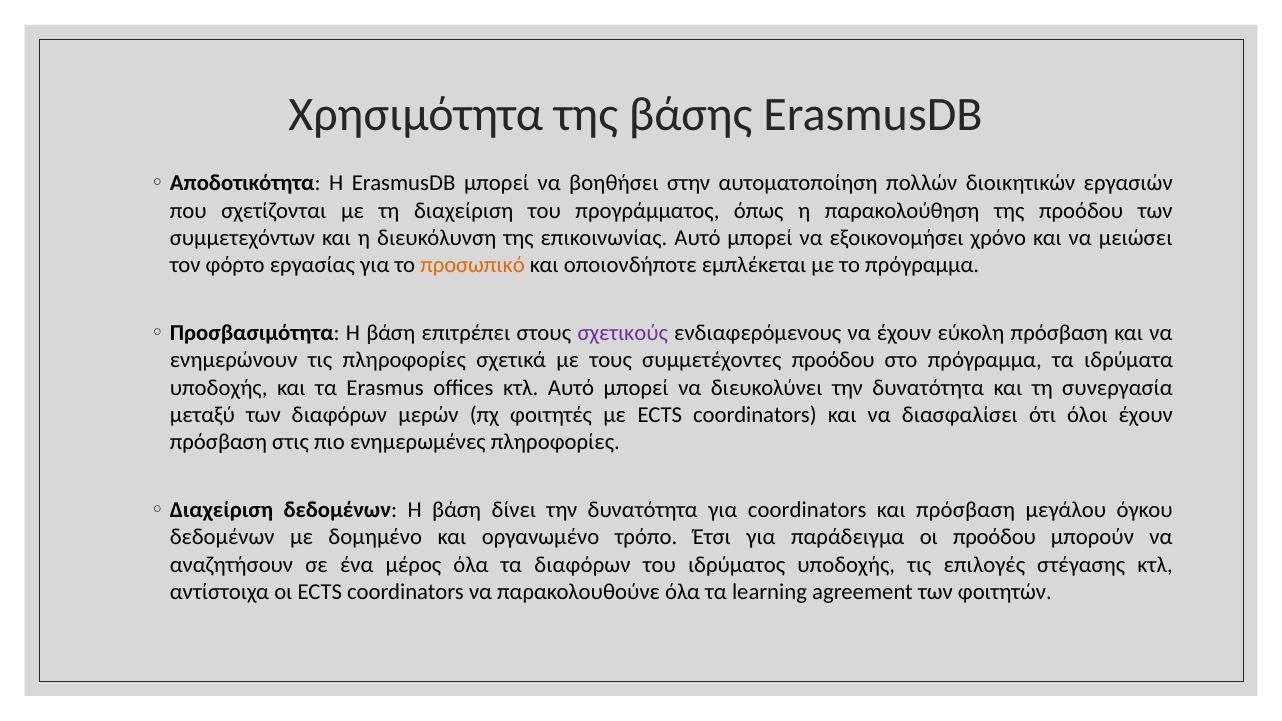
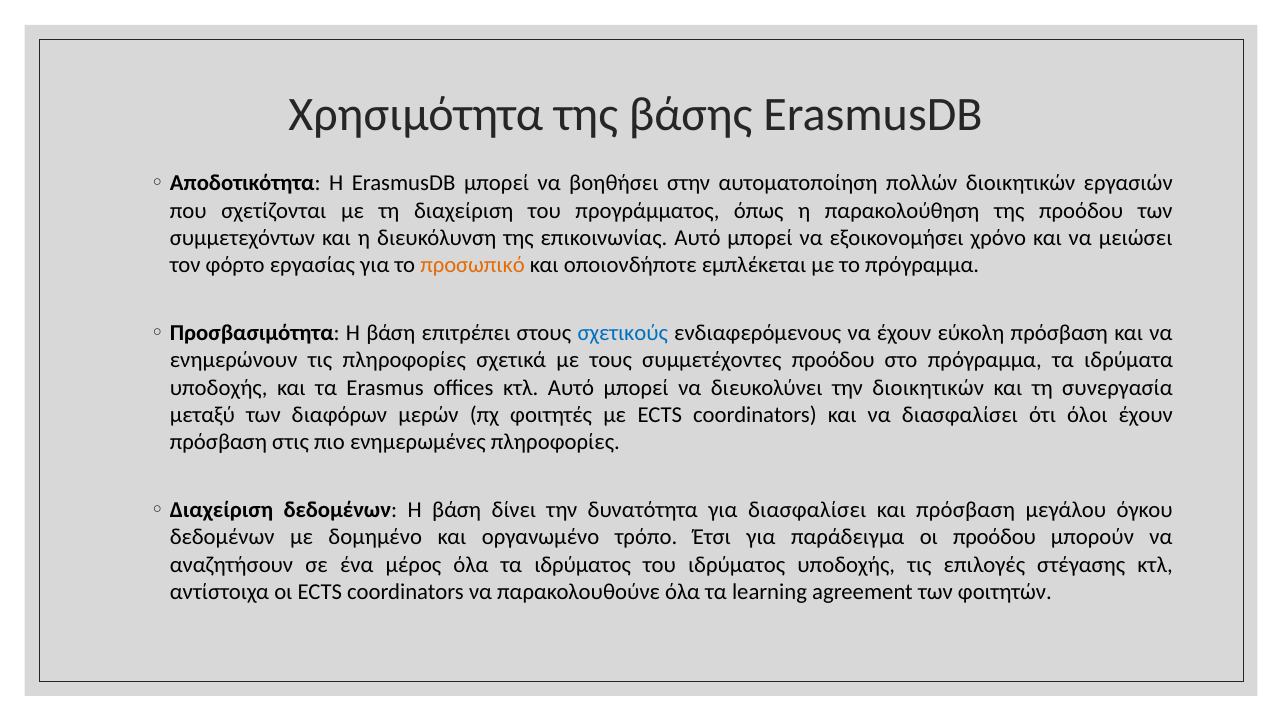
σχετικούς colour: purple -> blue
διευκολύνει την δυνατότητα: δυνατότητα -> διοικητικών
για coordinators: coordinators -> διασφαλίσει
τα διαφόρων: διαφόρων -> ιδρύματος
